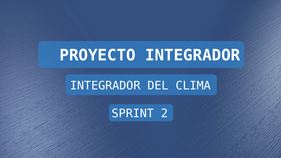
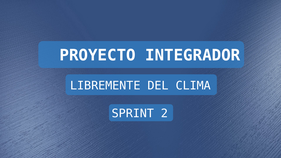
INTEGRADOR at (105, 86): INTEGRADOR -> LIBREMENTE
